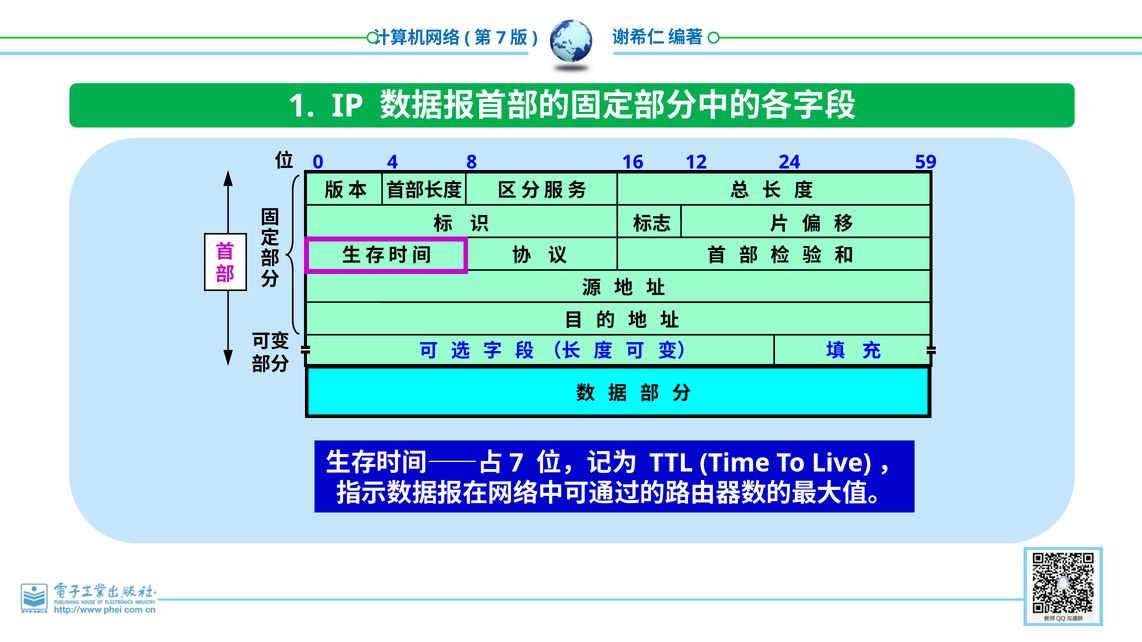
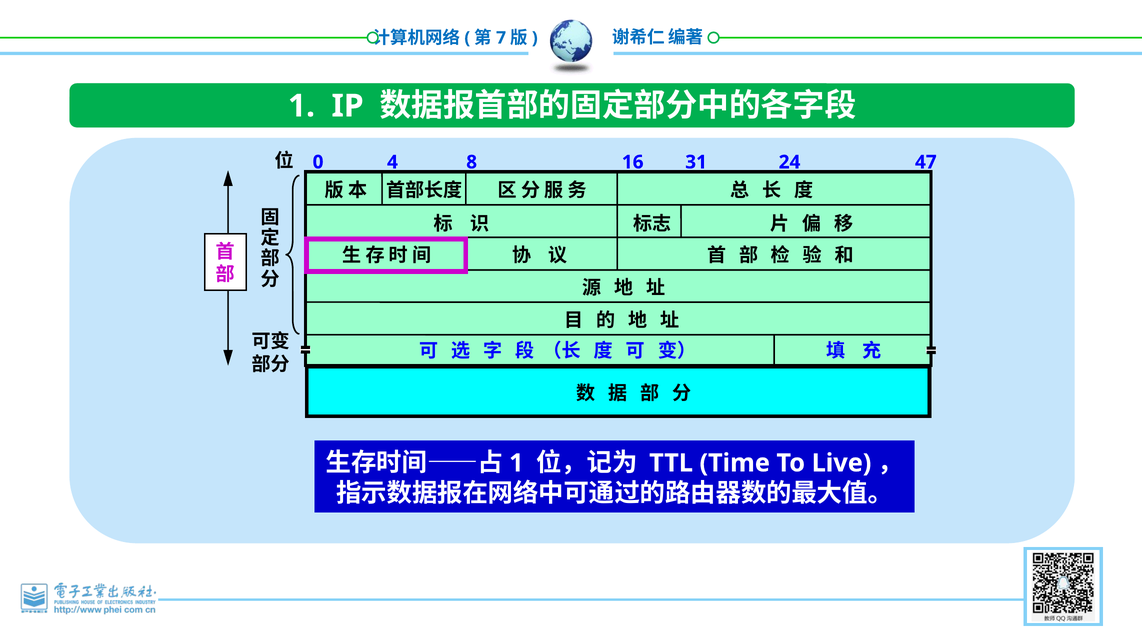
12: 12 -> 31
59: 59 -> 47
7 at (516, 463): 7 -> 1
